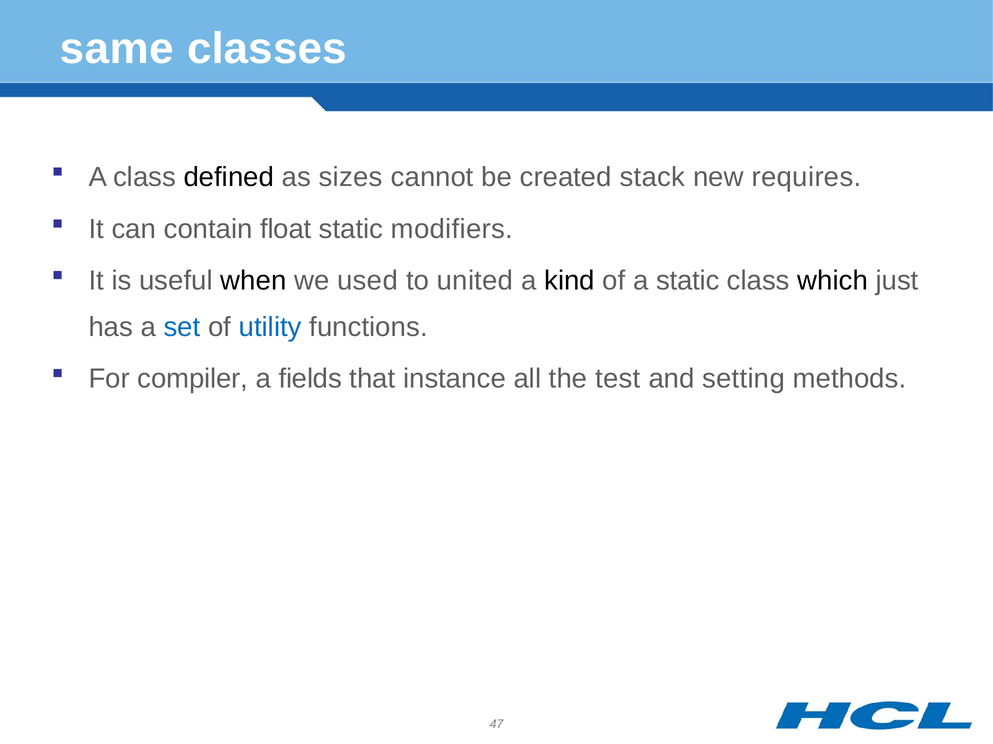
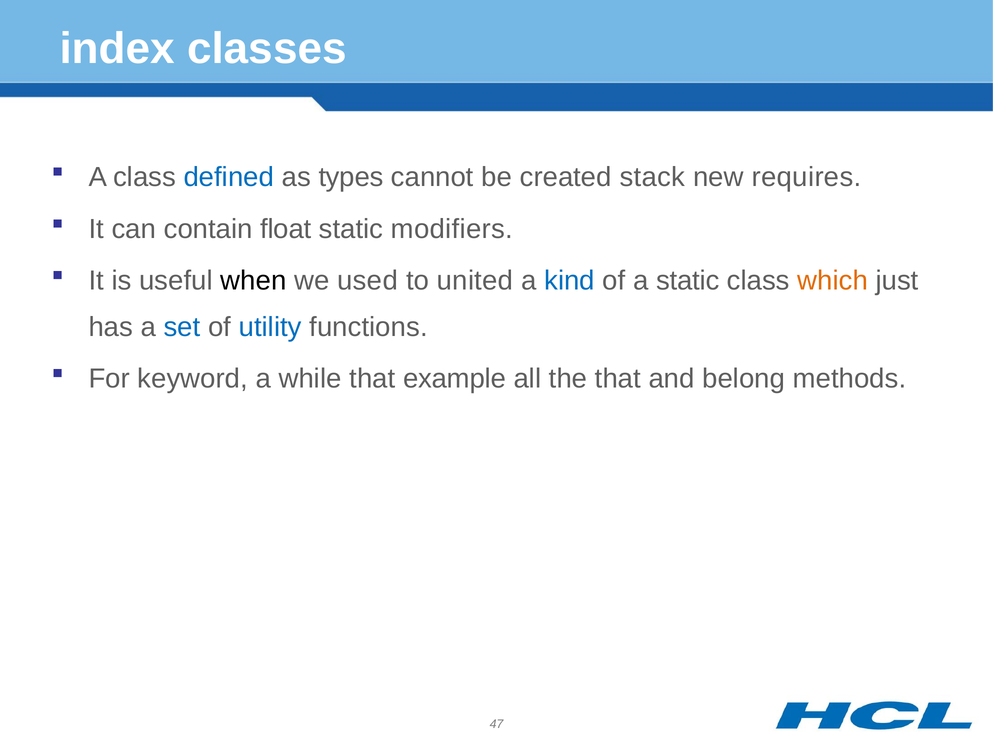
same: same -> index
defined colour: black -> blue
sizes: sizes -> types
kind colour: black -> blue
which colour: black -> orange
compiler: compiler -> keyword
fields: fields -> while
instance: instance -> example
the test: test -> that
setting: setting -> belong
